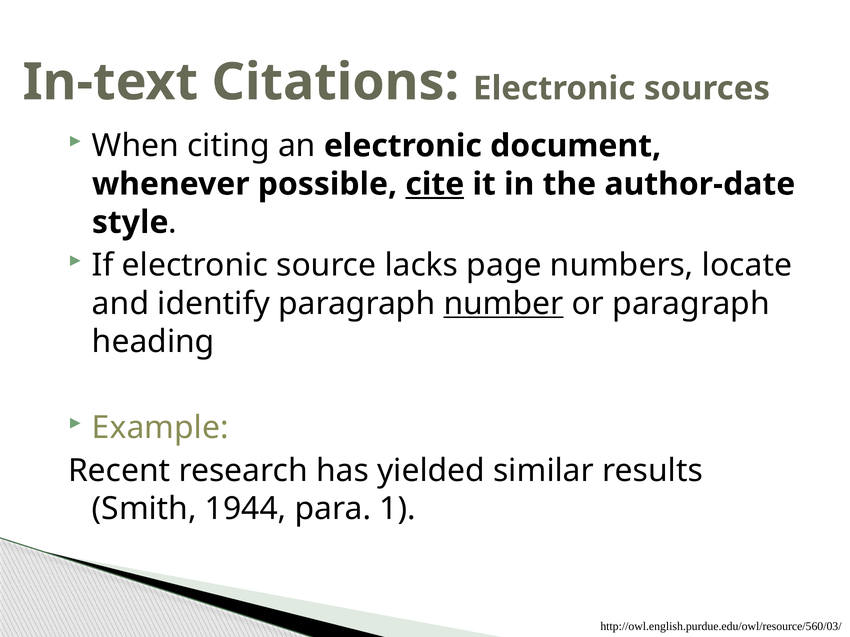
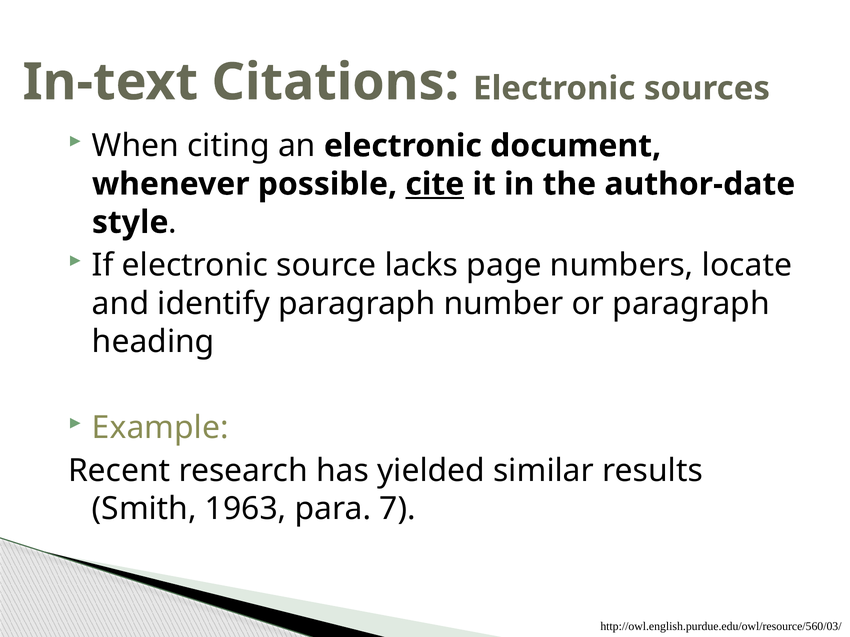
number underline: present -> none
1944: 1944 -> 1963
1: 1 -> 7
